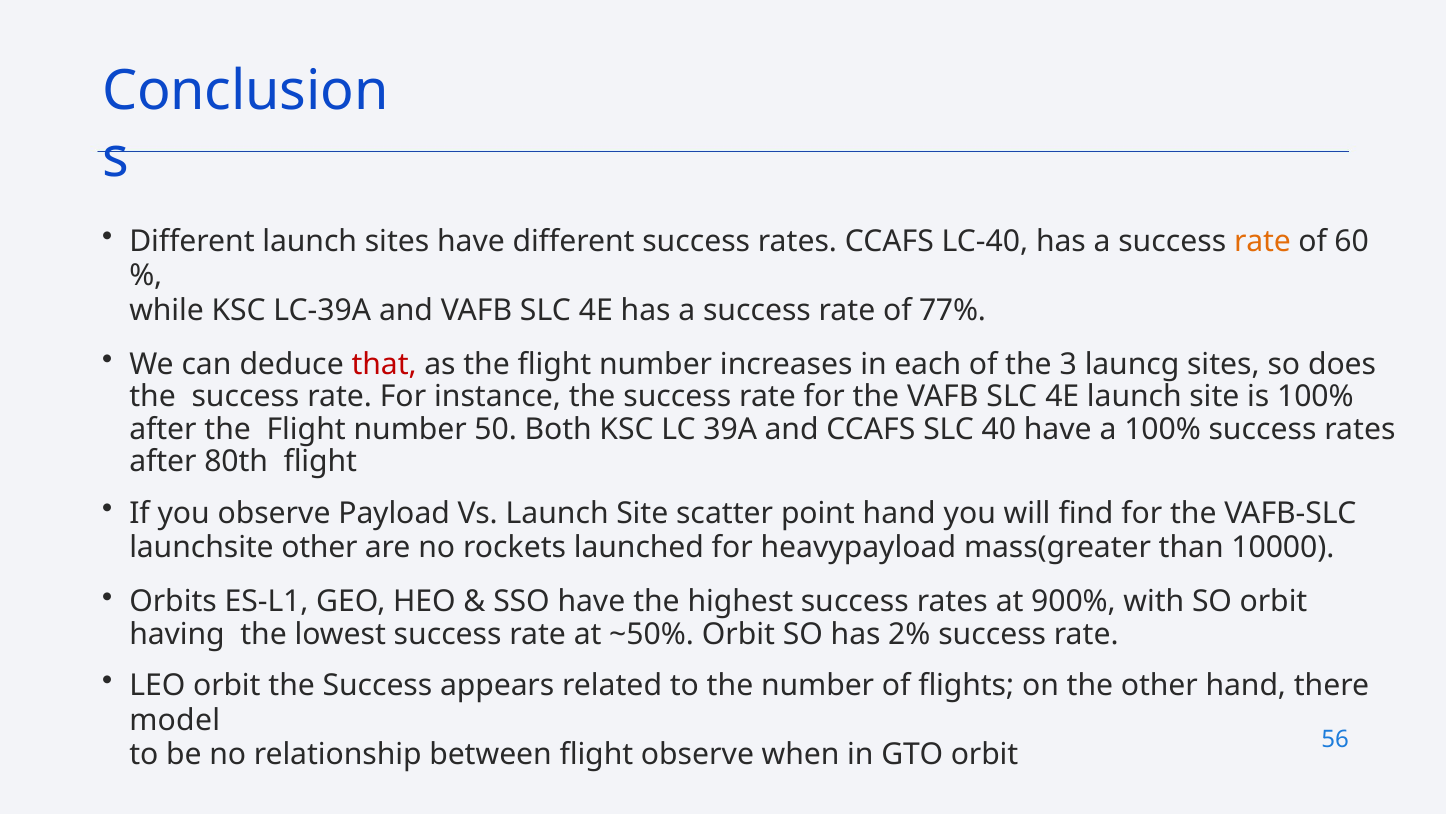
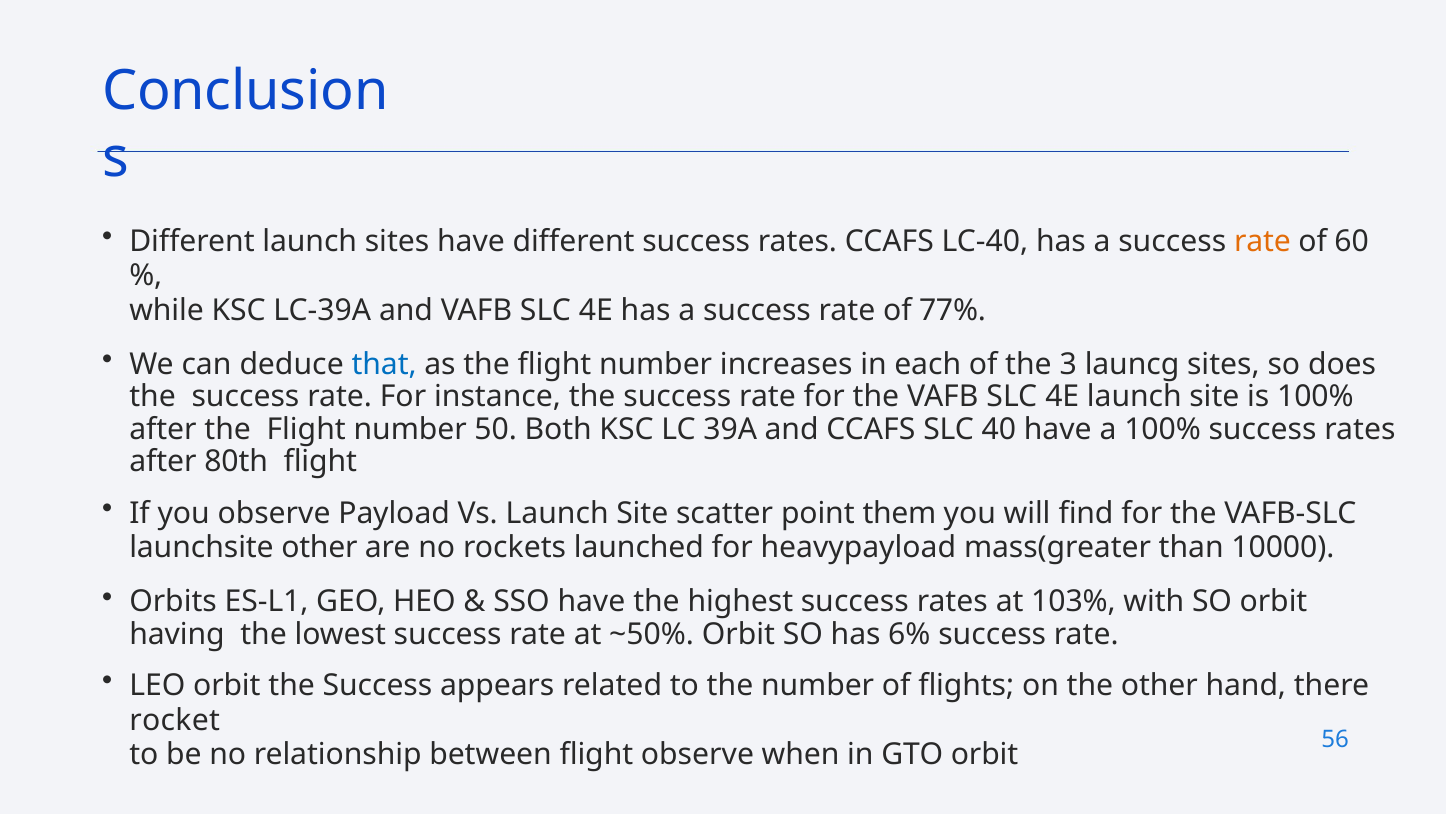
that colour: red -> blue
point hand: hand -> them
900%: 900% -> 103%
2%: 2% -> 6%
model: model -> rocket
